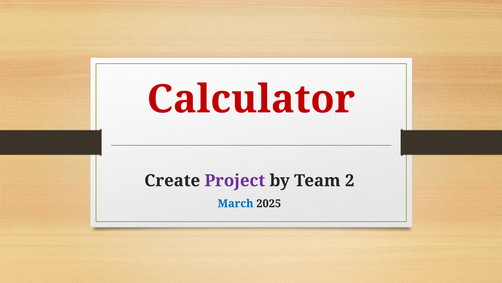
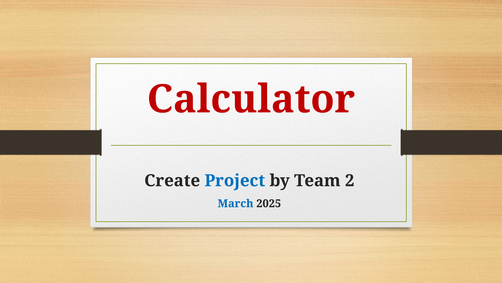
Project colour: purple -> blue
